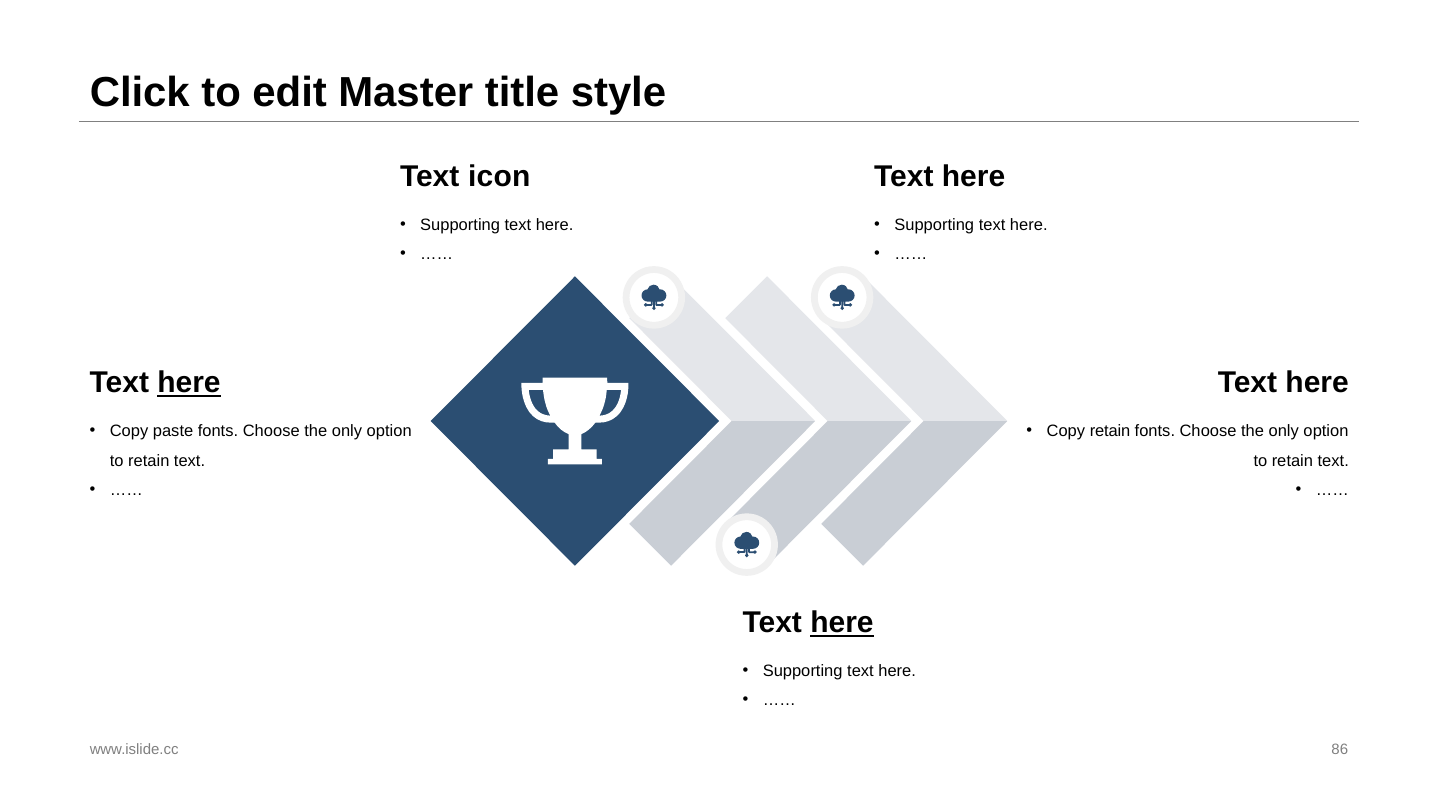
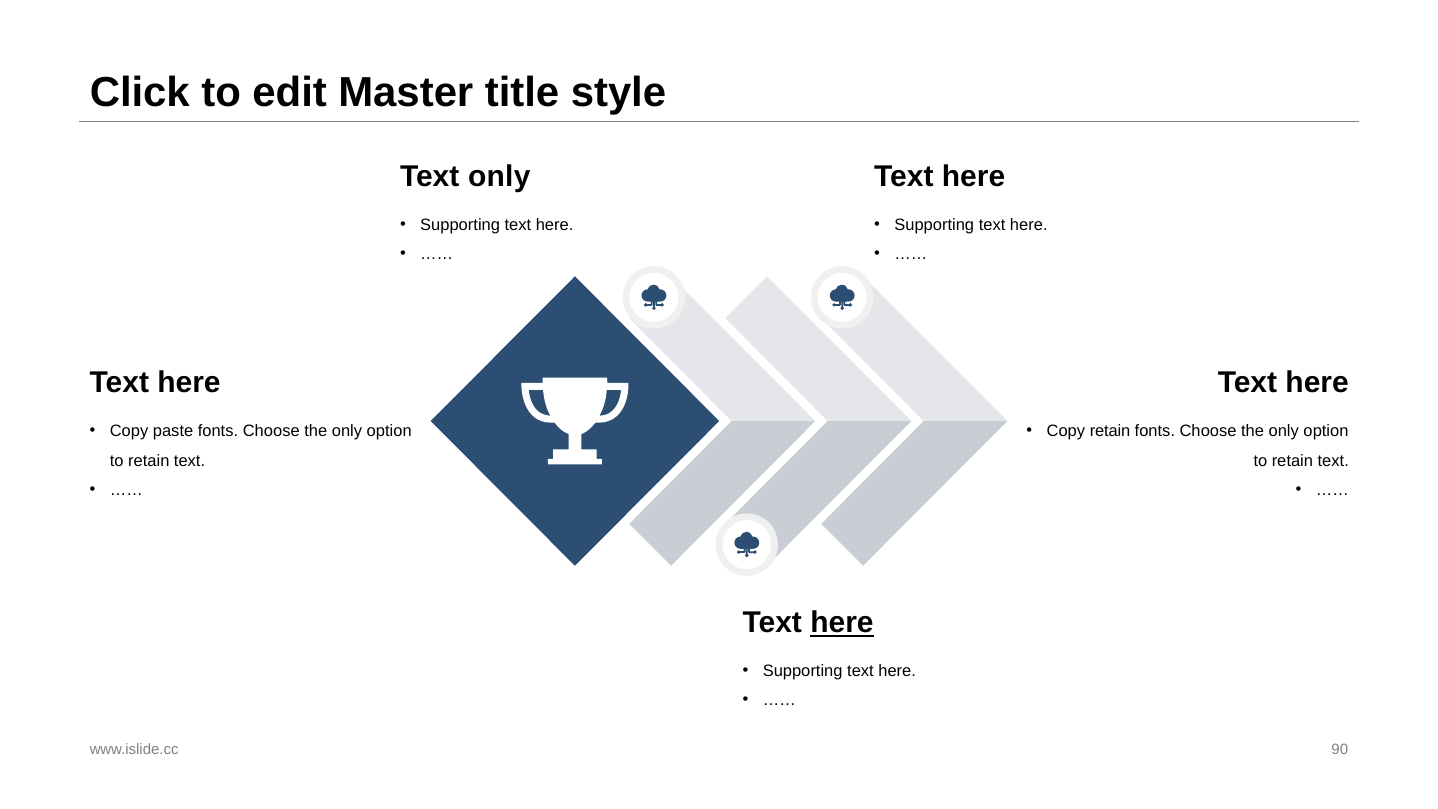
Text icon: icon -> only
here at (189, 383) underline: present -> none
86: 86 -> 90
